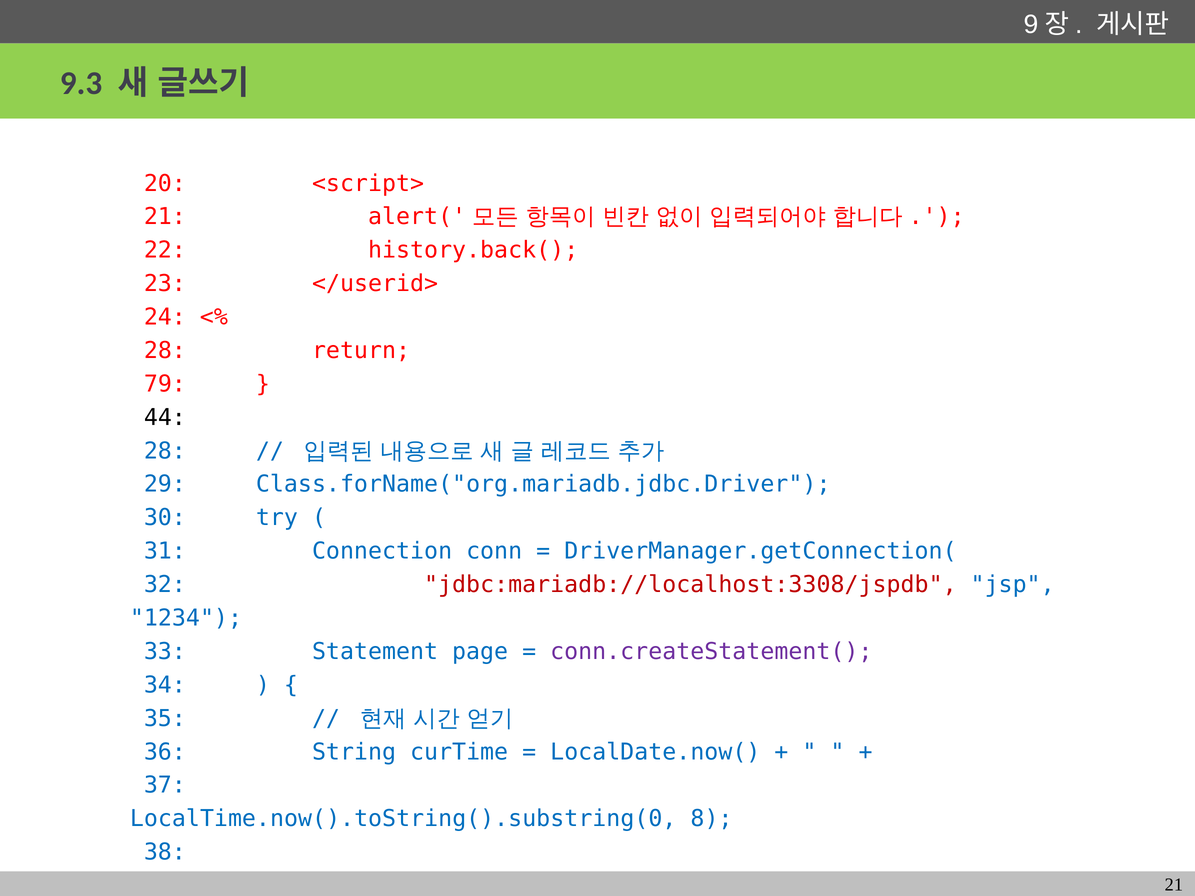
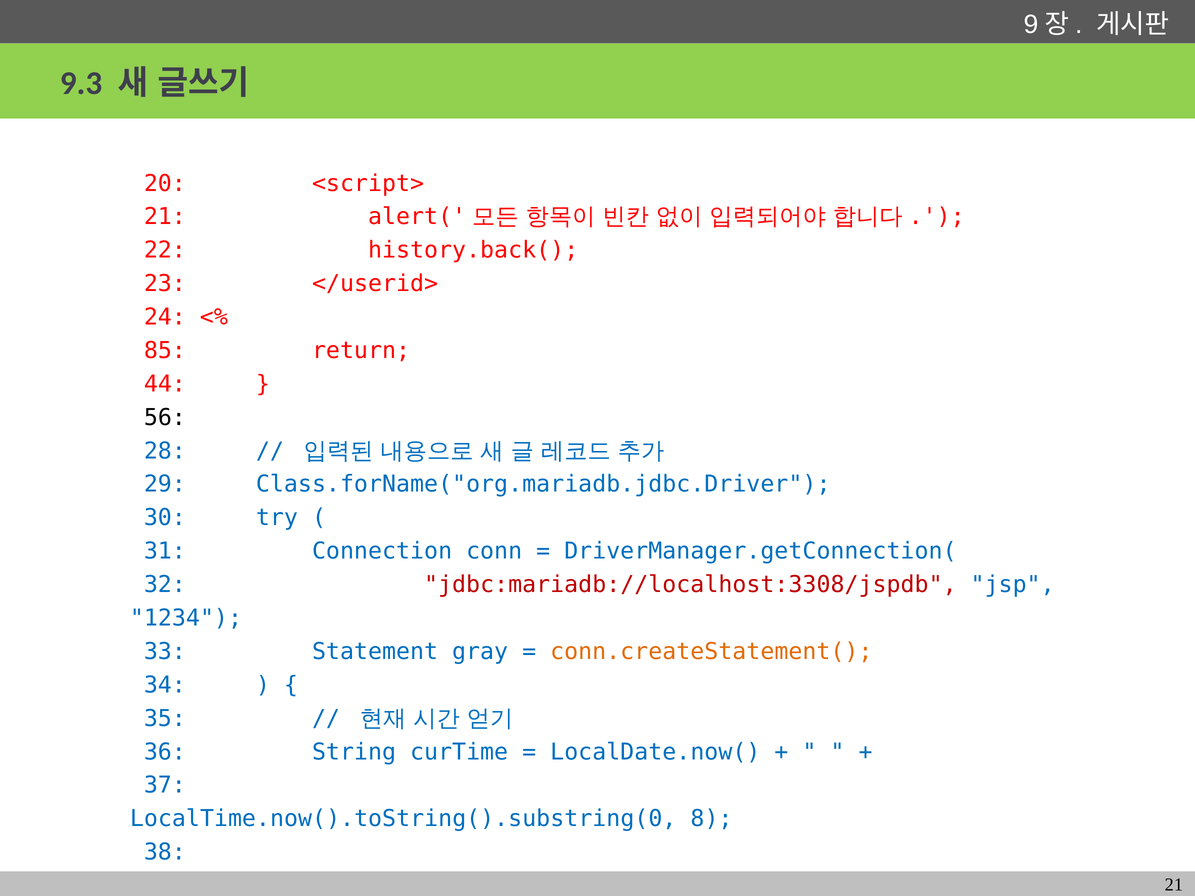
28 at (165, 351): 28 -> 85
79: 79 -> 44
44: 44 -> 56
page: page -> gray
conn.createStatement( colour: purple -> orange
